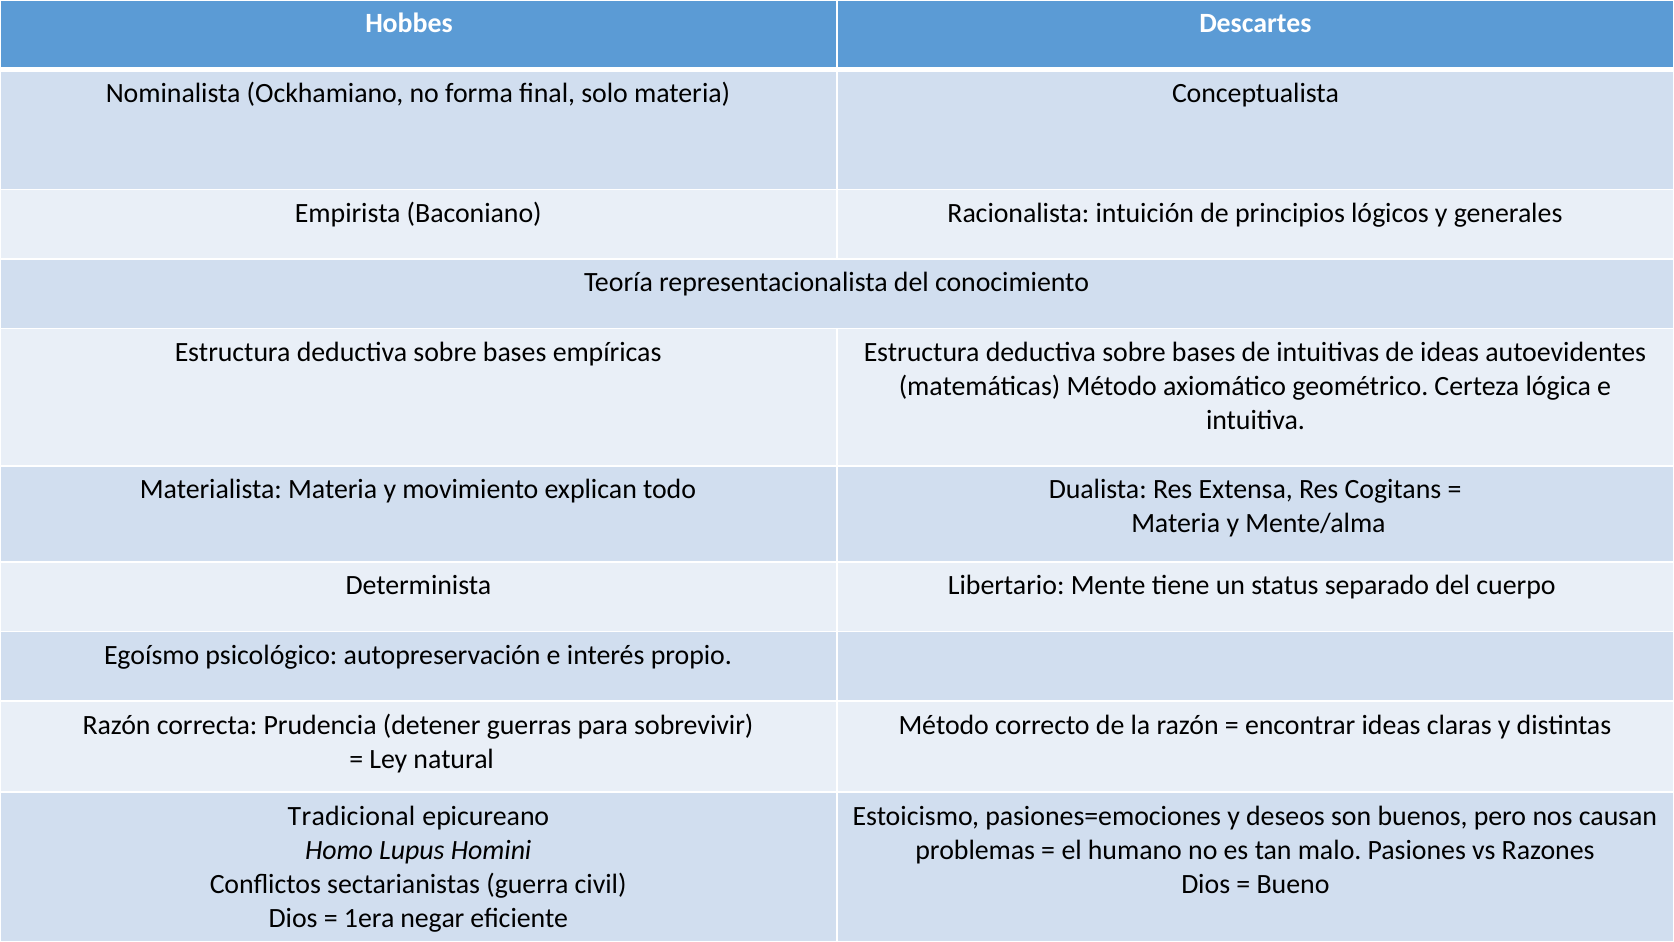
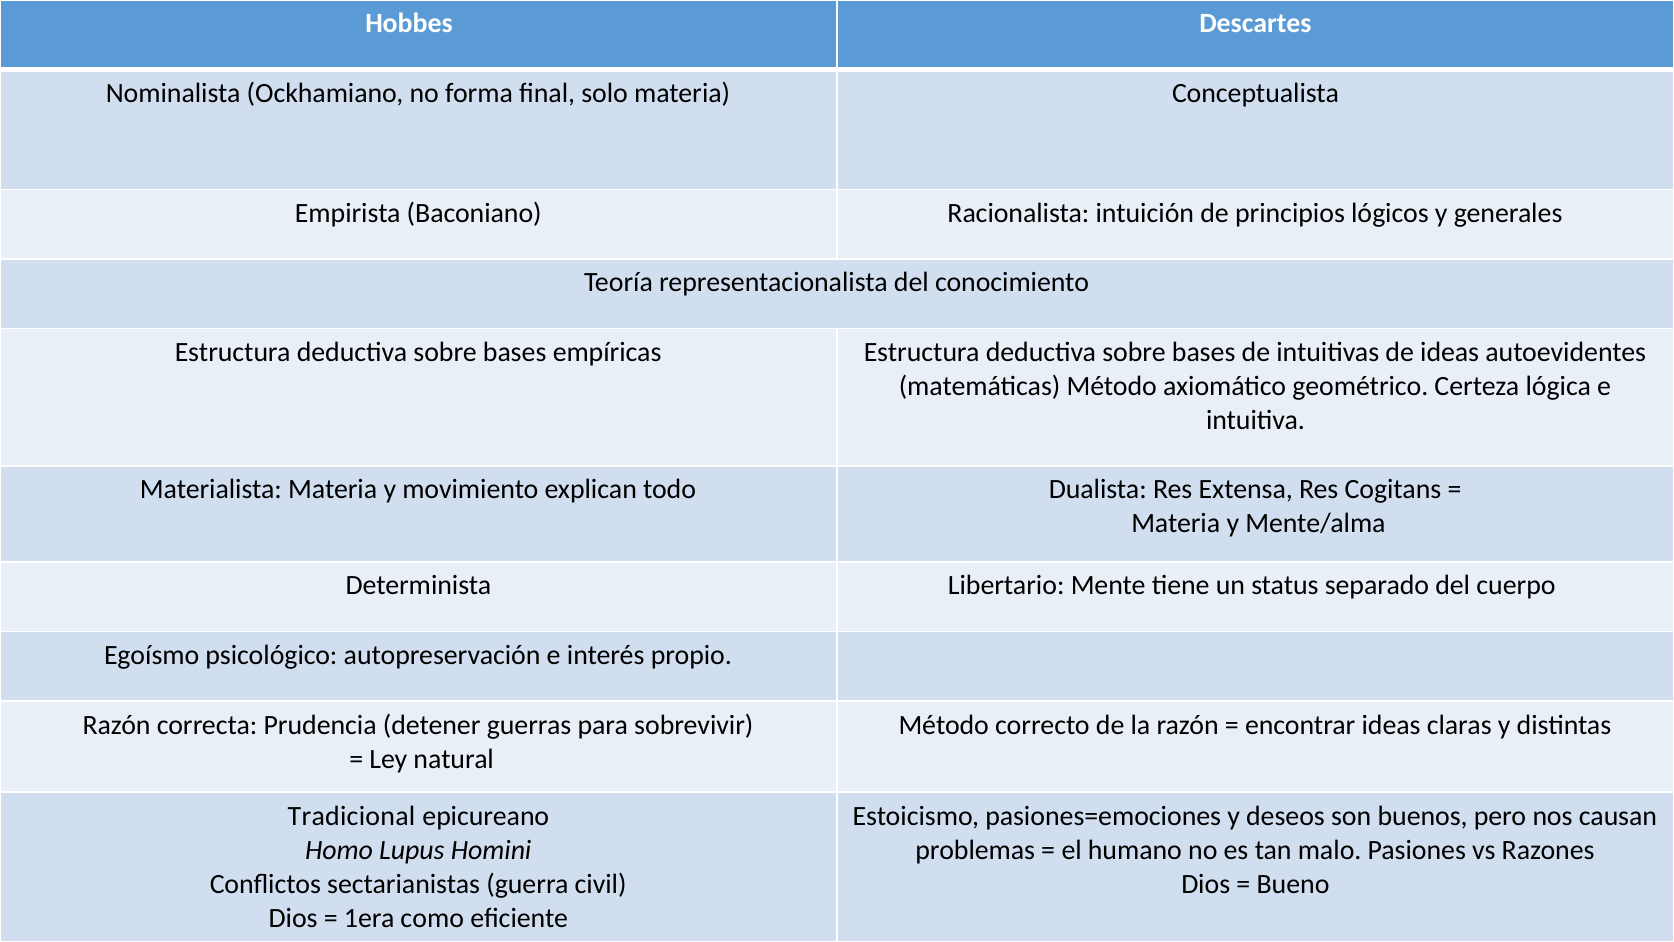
negar: negar -> como
